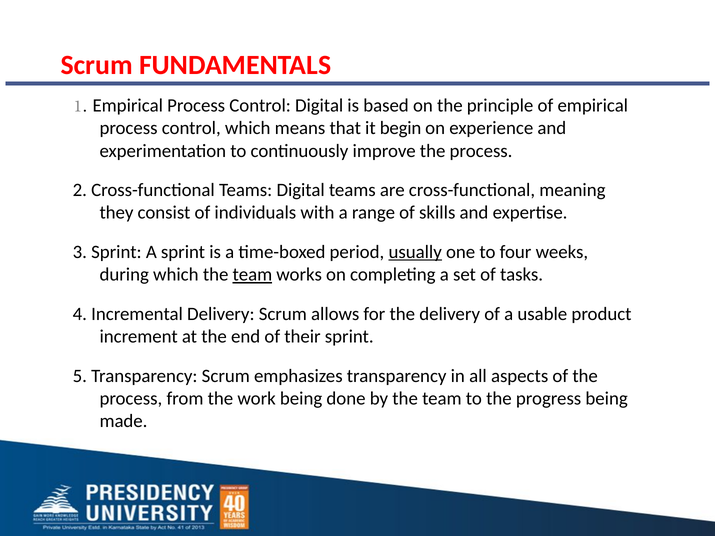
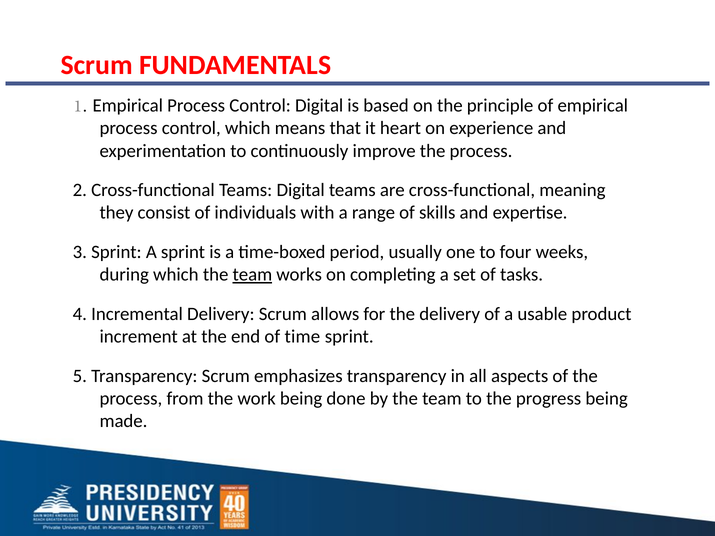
begin: begin -> heart
usually underline: present -> none
their: their -> time
